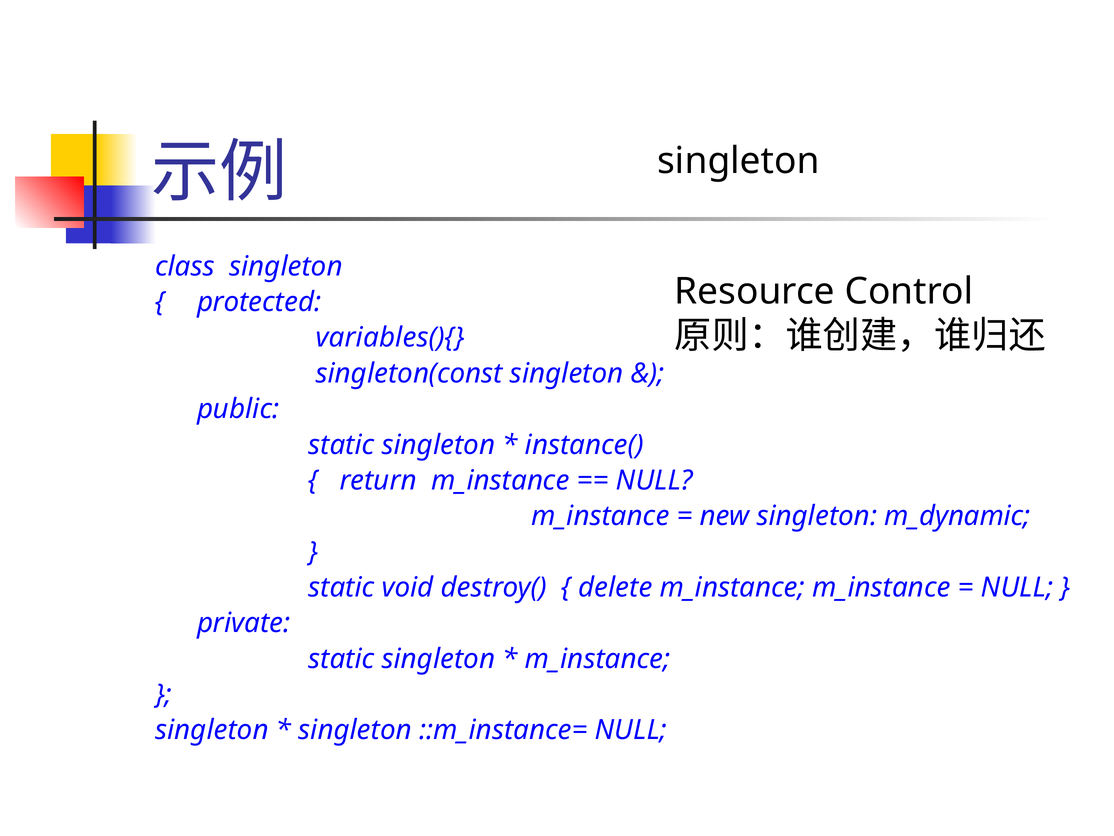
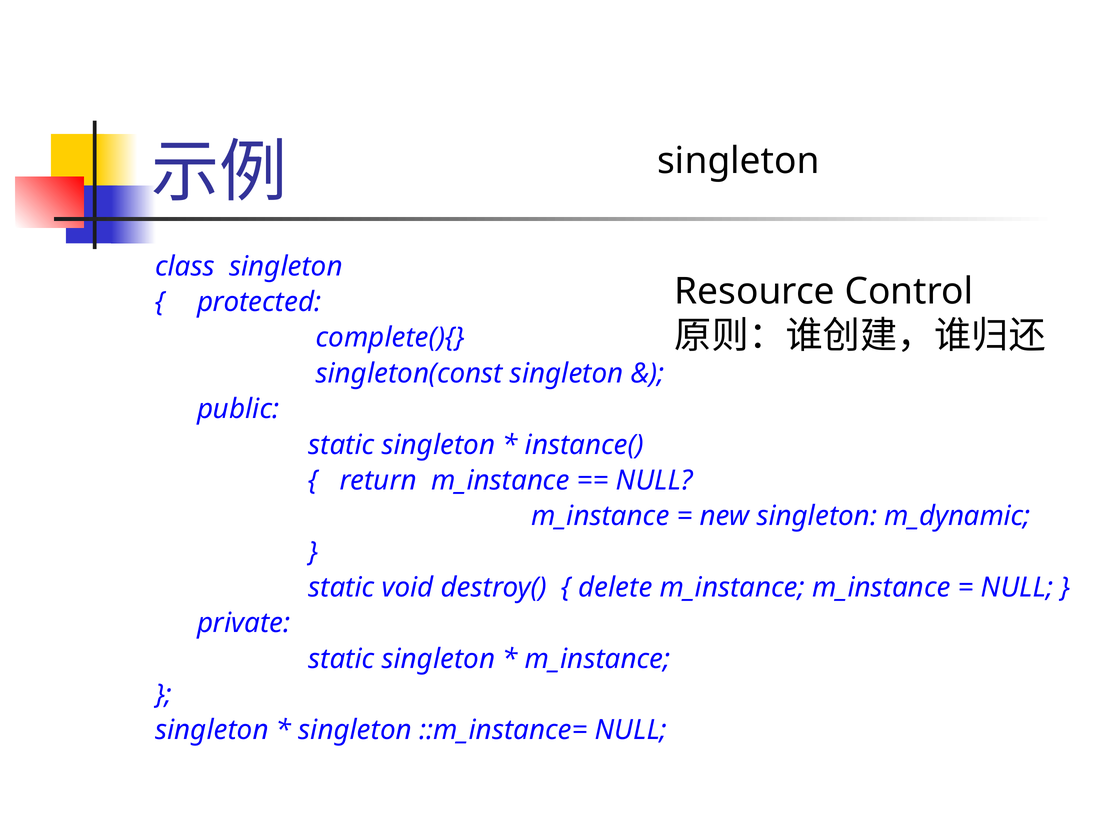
variables(){: variables(){ -> complete(){
